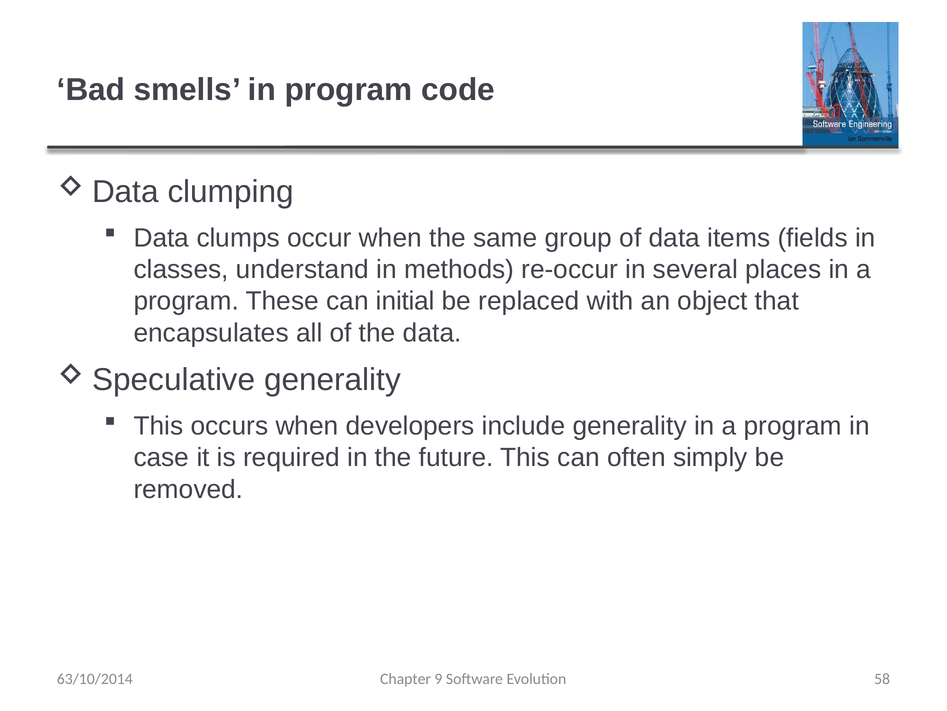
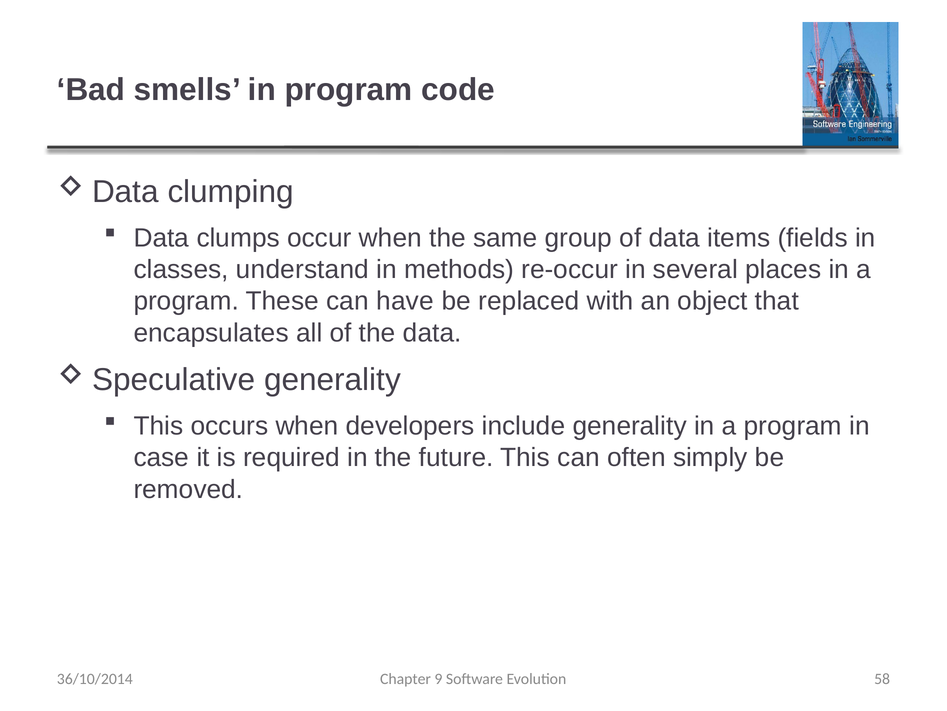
initial: initial -> have
63/10/2014: 63/10/2014 -> 36/10/2014
